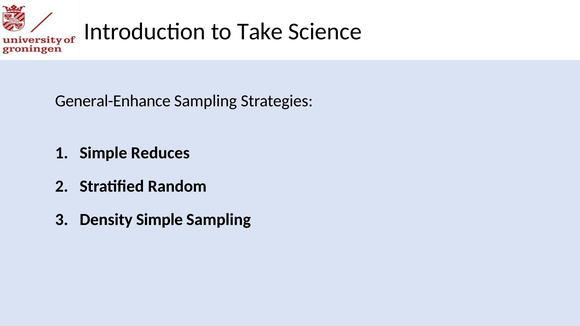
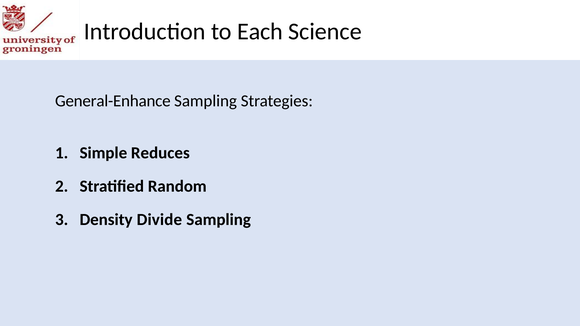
Take: Take -> Each
Density Simple: Simple -> Divide
